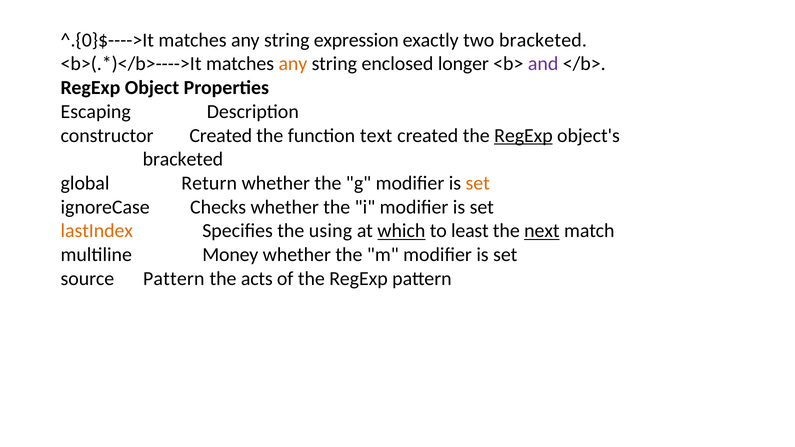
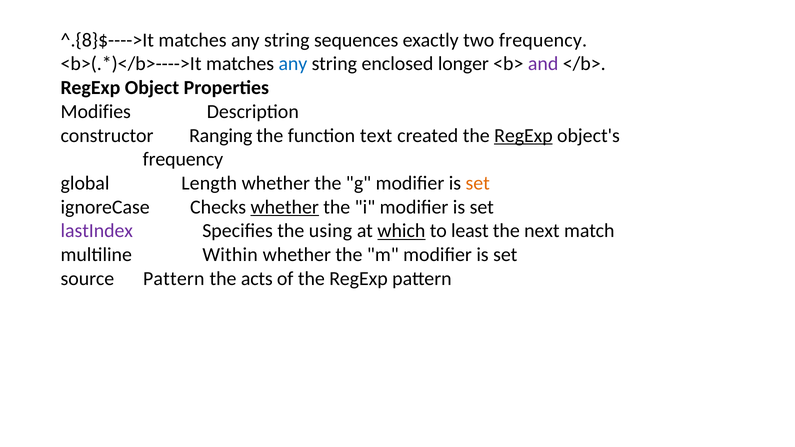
^.{0}$---->It: ^.{0}$---->It -> ^.{8}$---->It
expression: expression -> sequences
two bracketed: bracketed -> frequency
any at (293, 64) colour: orange -> blue
Escaping: Escaping -> Modifies
constructor Created: Created -> Ranging
bracketed at (183, 159): bracketed -> frequency
Return: Return -> Length
whether at (285, 207) underline: none -> present
lastIndex colour: orange -> purple
next underline: present -> none
Money: Money -> Within
